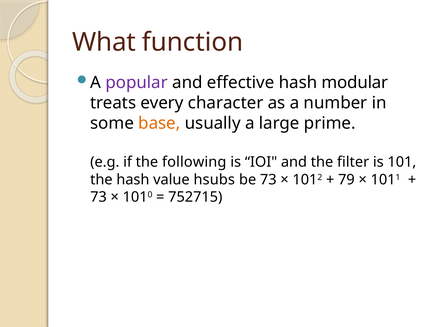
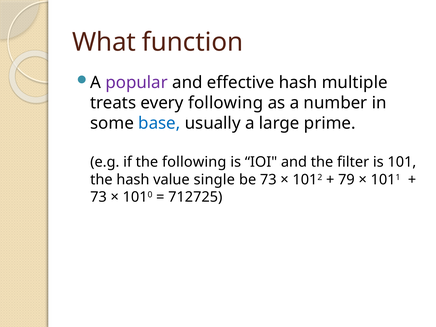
modular: modular -> multiple
every character: character -> following
base colour: orange -> blue
hsubs: hsubs -> single
752715: 752715 -> 712725
